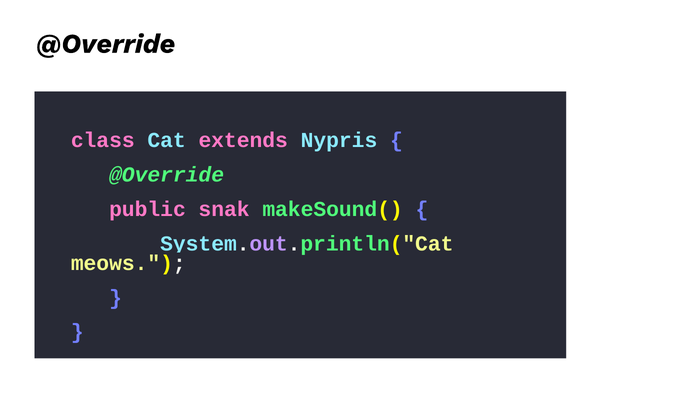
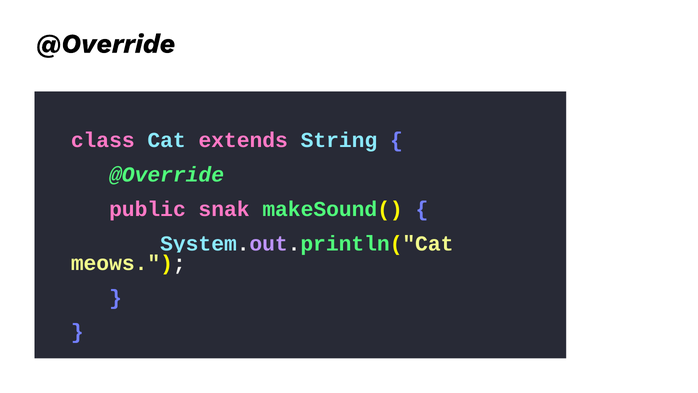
Nypris: Nypris -> String
